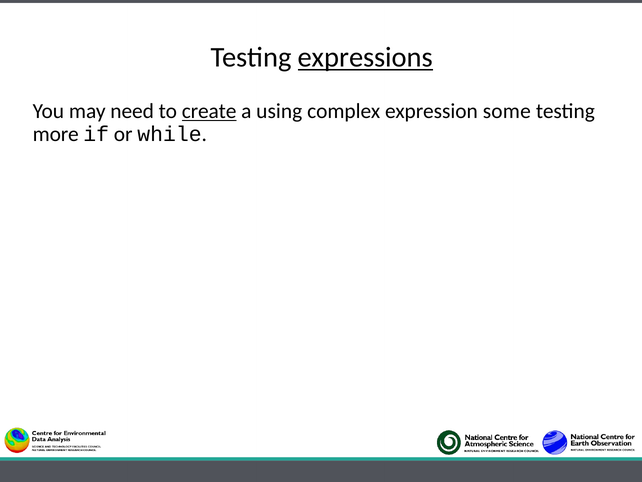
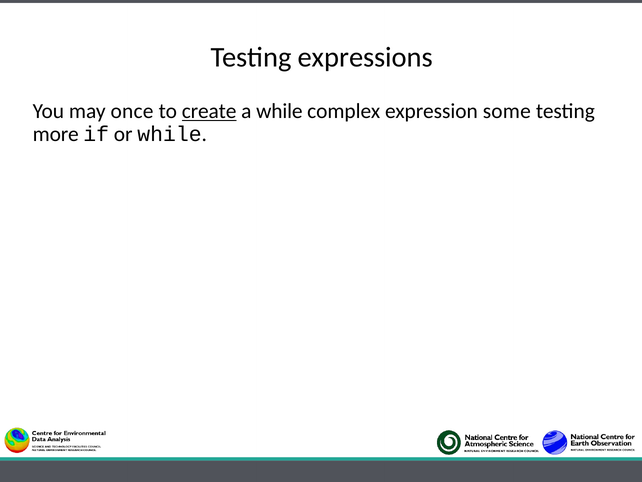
expressions underline: present -> none
need: need -> once
a using: using -> while
